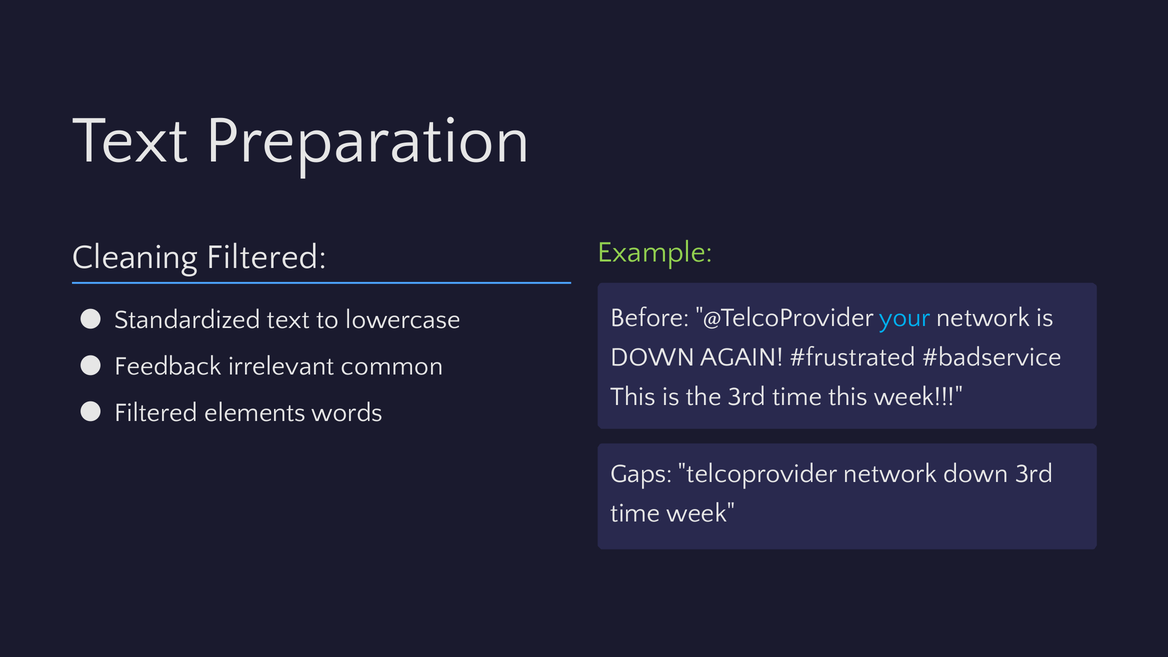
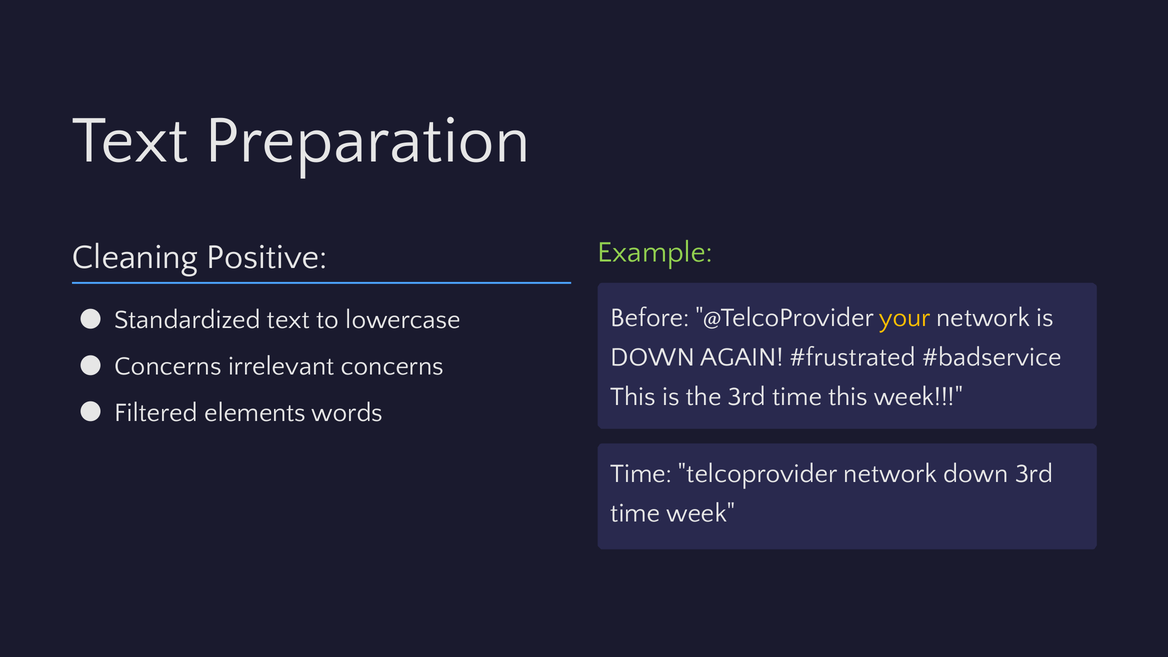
Cleaning Filtered: Filtered -> Positive
your colour: light blue -> yellow
Feedback at (168, 366): Feedback -> Concerns
irrelevant common: common -> concerns
Gaps at (641, 473): Gaps -> Time
